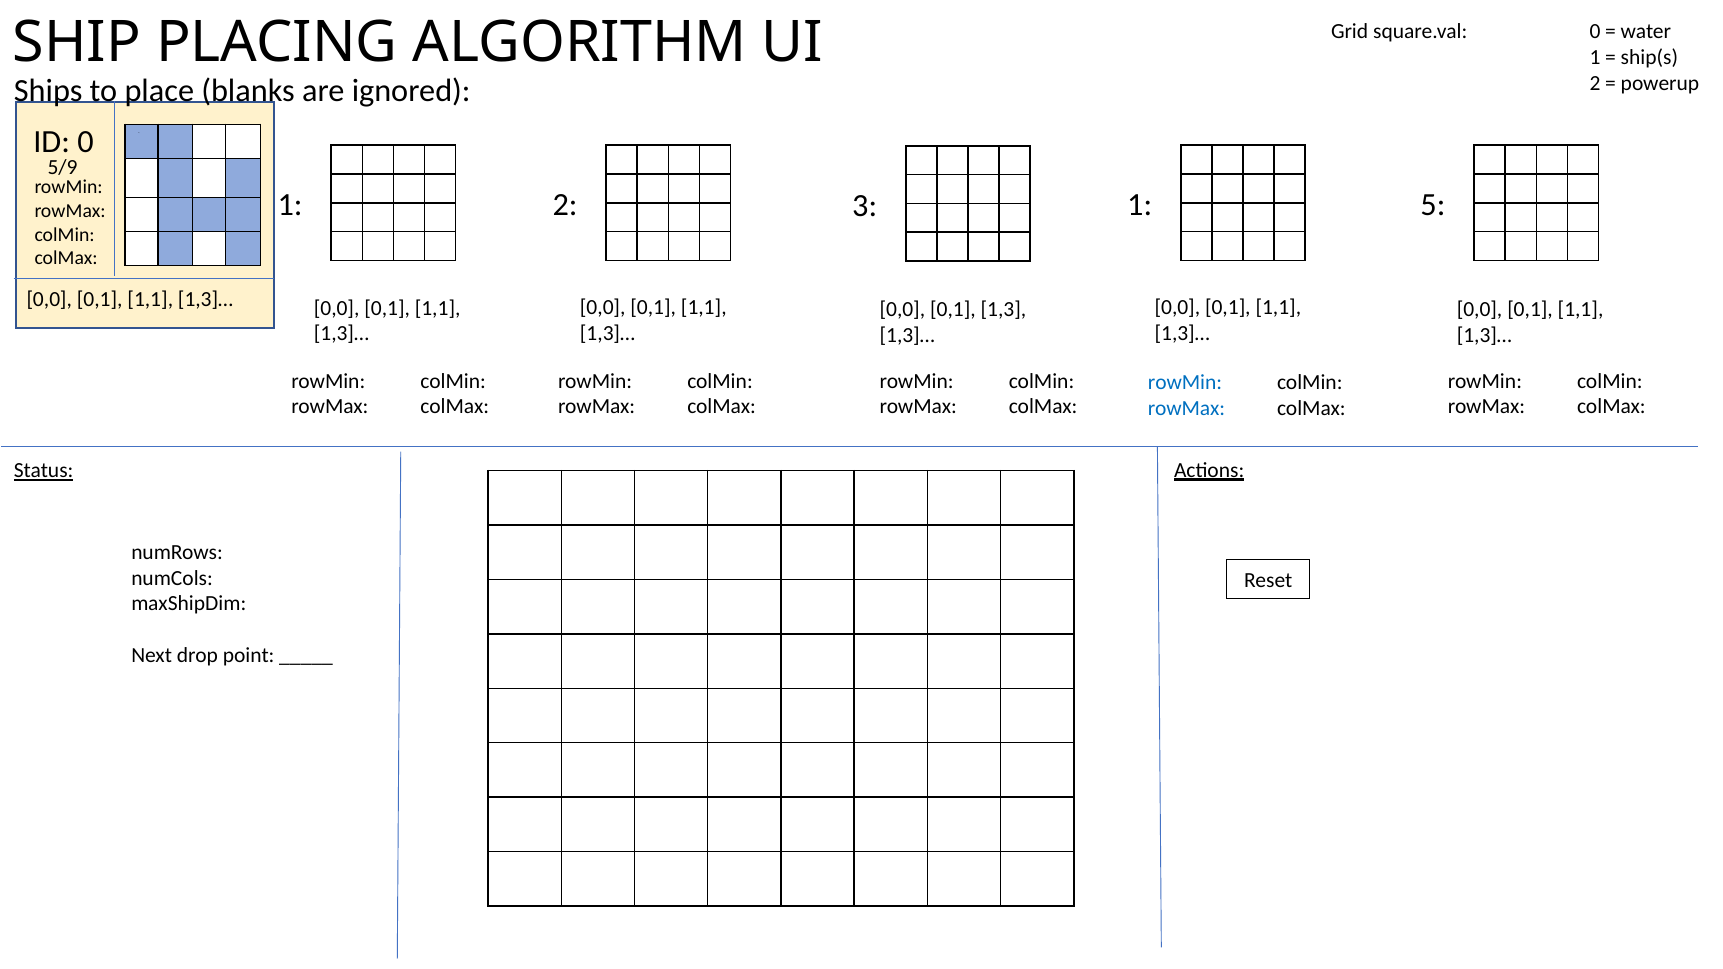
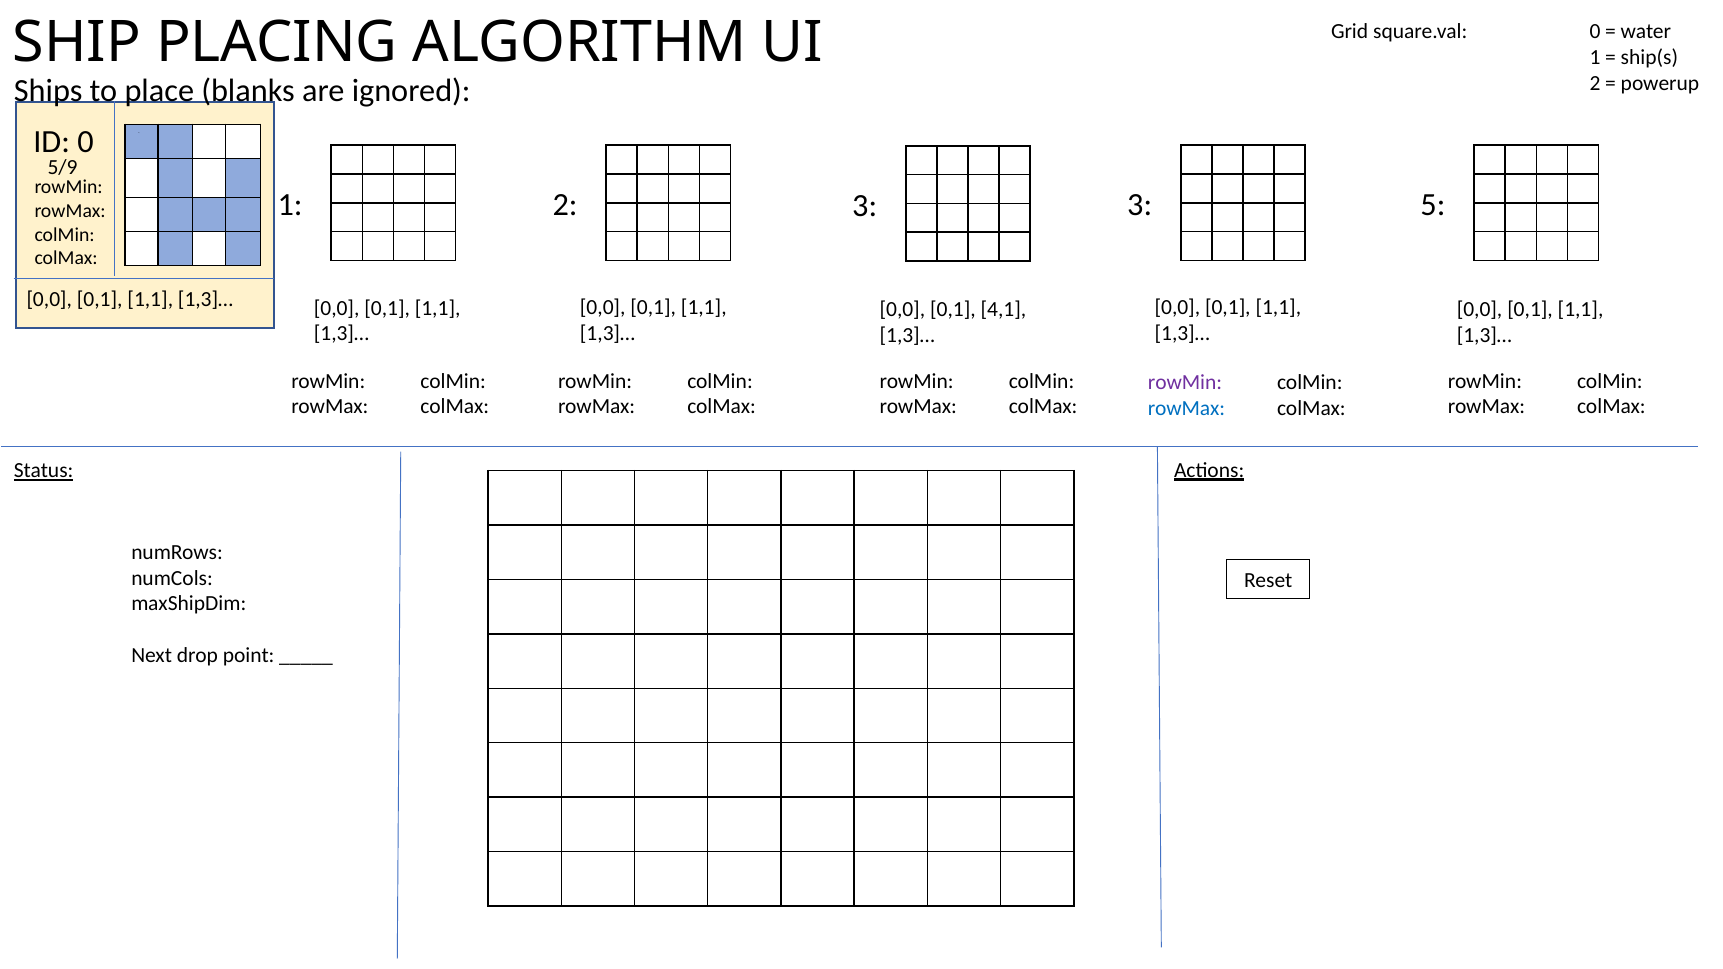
3 1: 1 -> 3
1,3: 1,3 -> 4,1
rowMin at (1185, 383) colour: blue -> purple
